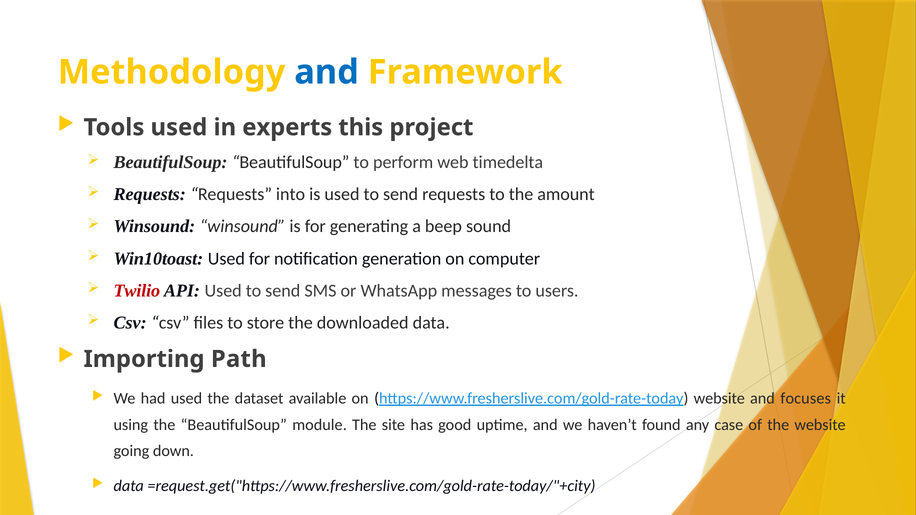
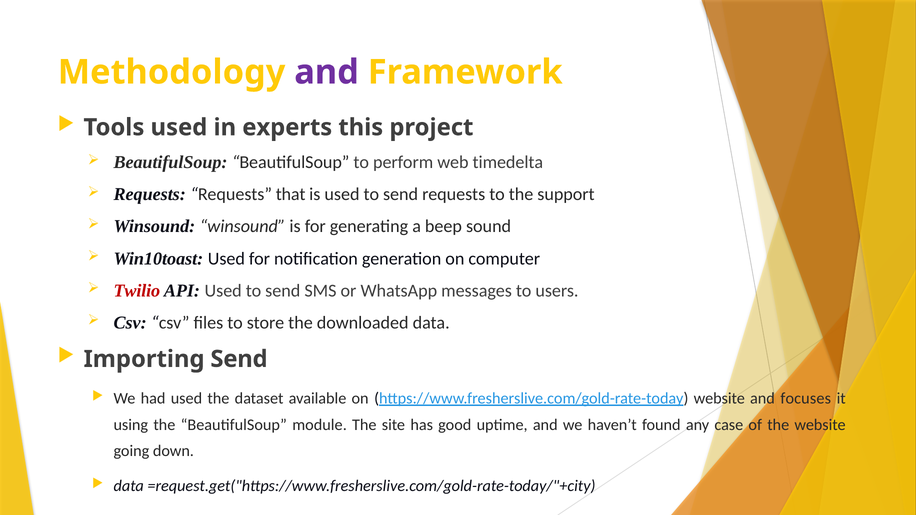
and at (327, 72) colour: blue -> purple
into: into -> that
amount: amount -> support
Importing Path: Path -> Send
